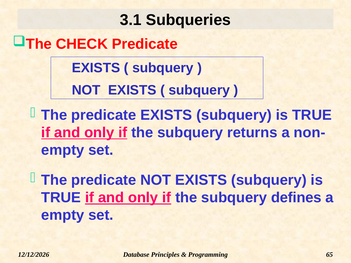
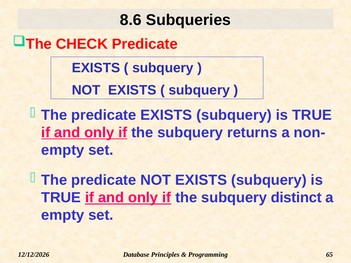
3.1: 3.1 -> 8.6
defines: defines -> distinct
